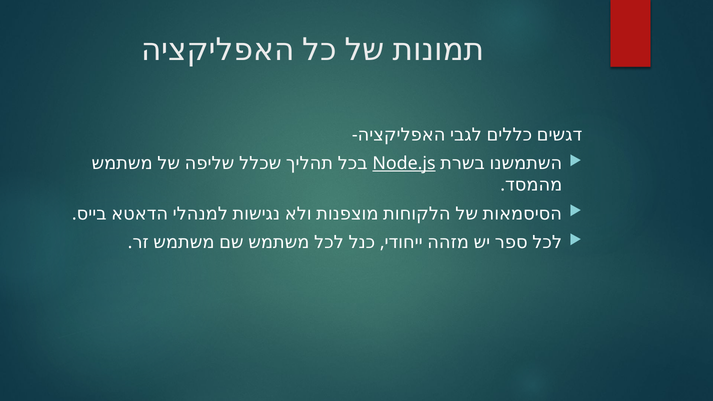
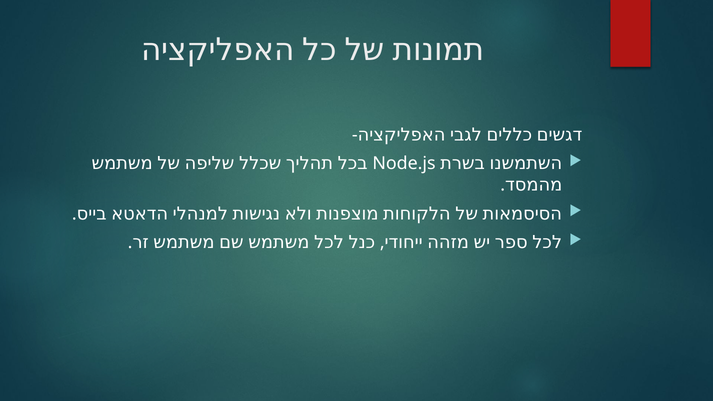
Node.js underline: present -> none
